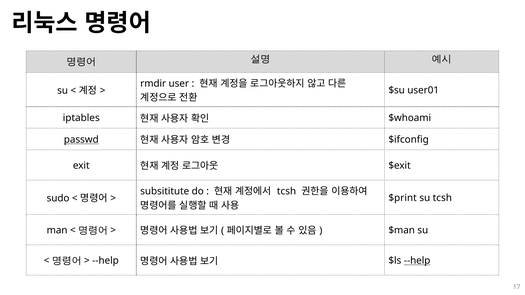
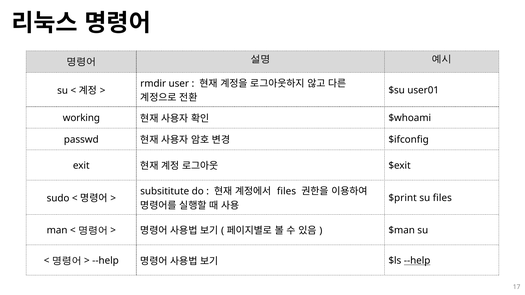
iptables: iptables -> working
passwd underline: present -> none
tcsh at (287, 191): tcsh -> files
su tcsh: tcsh -> files
